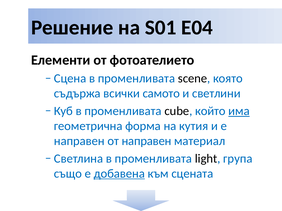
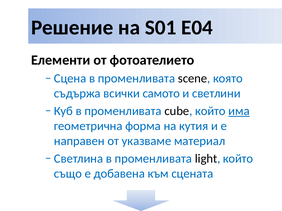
от направен: направен -> указваме
light група: група -> който
добавена underline: present -> none
